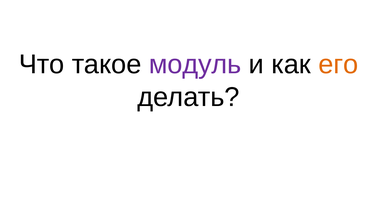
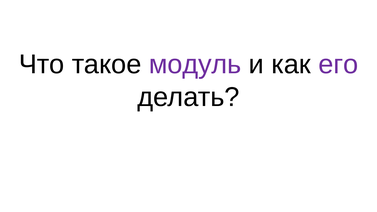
его colour: orange -> purple
